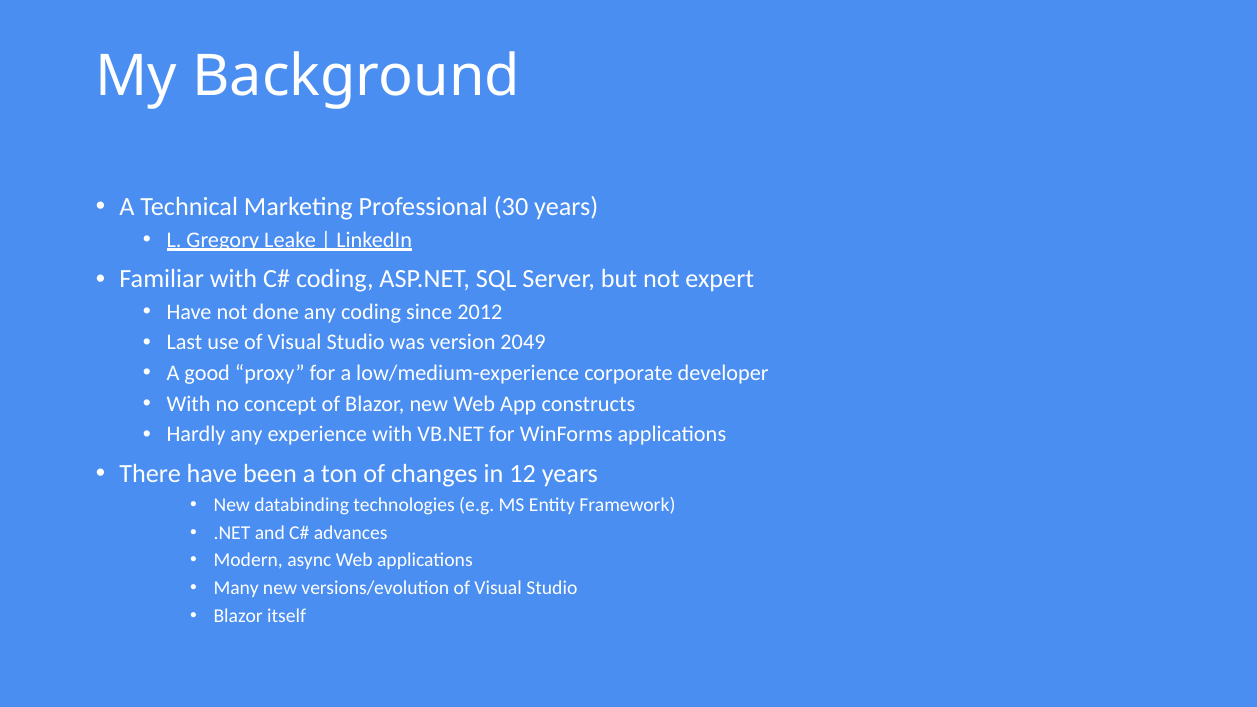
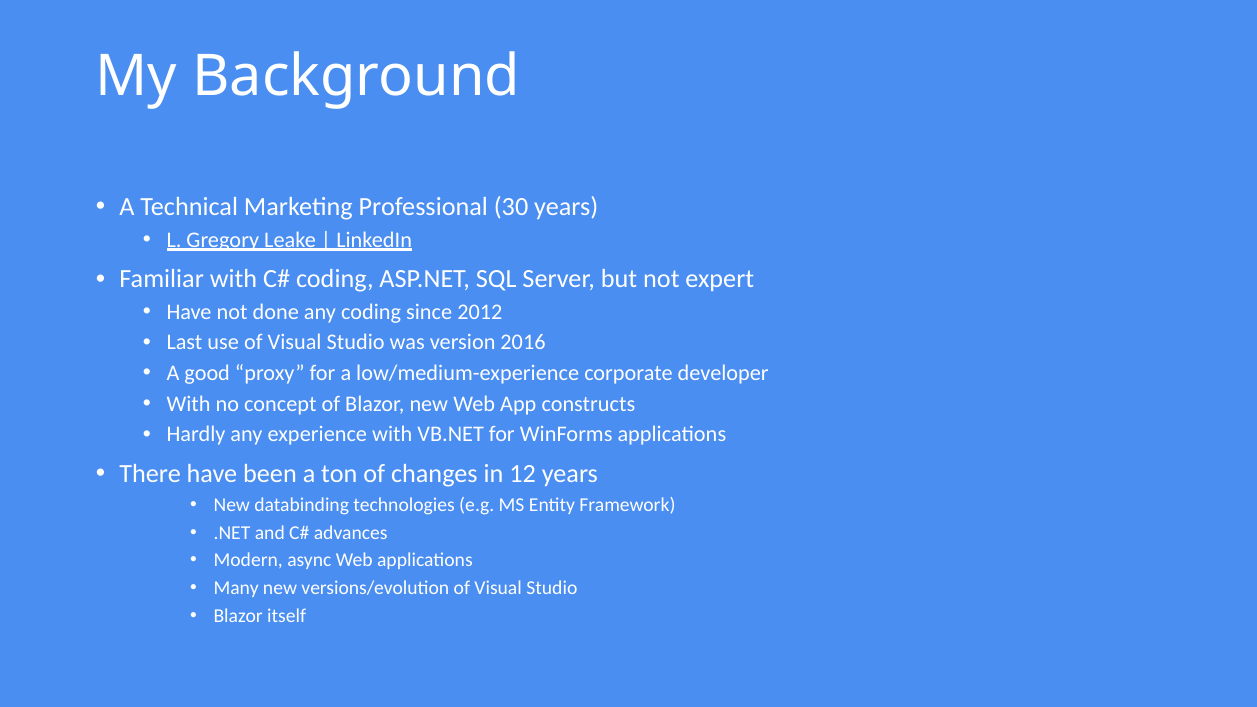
2049: 2049 -> 2016
